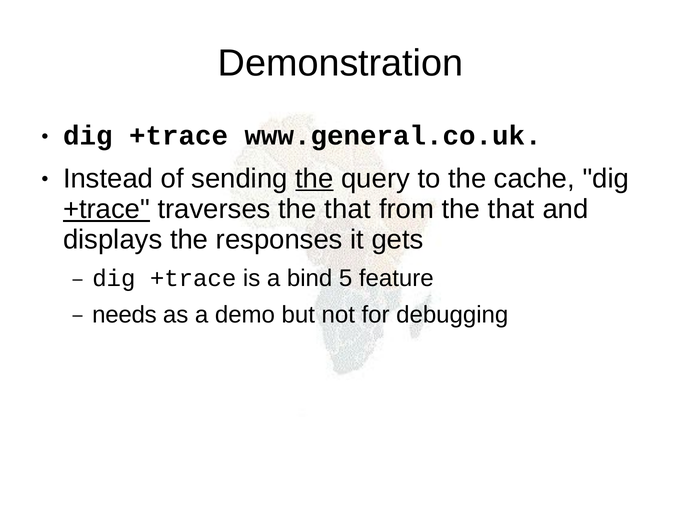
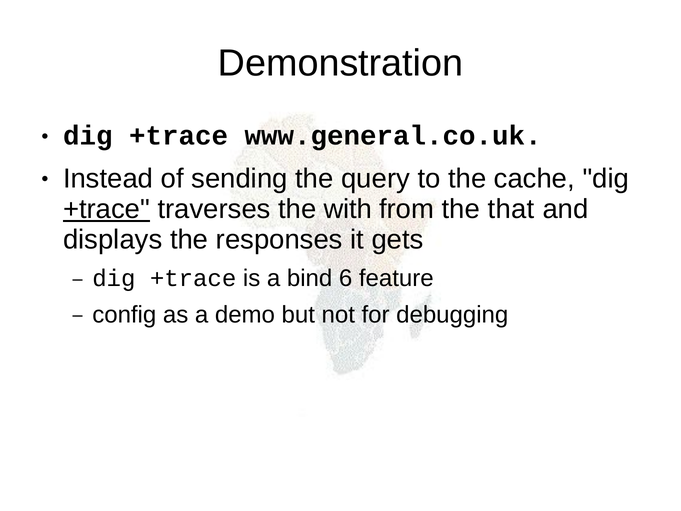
the at (314, 178) underline: present -> none
traverses the that: that -> with
5: 5 -> 6
needs: needs -> config
